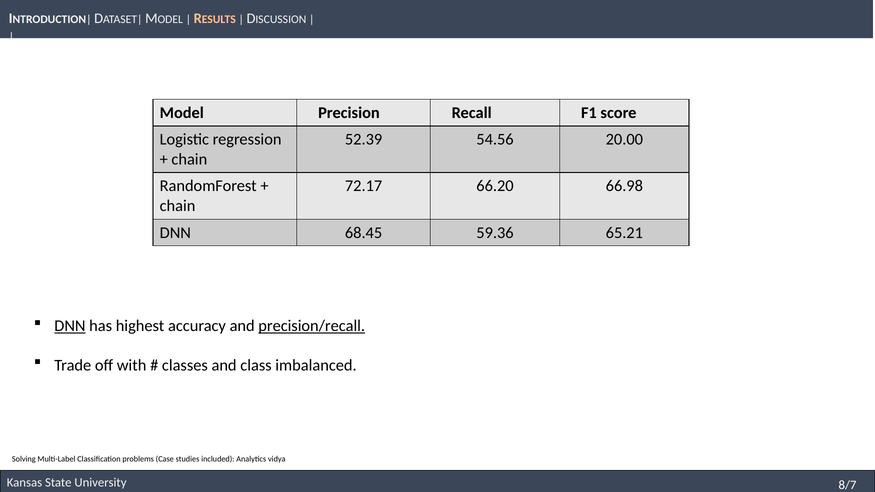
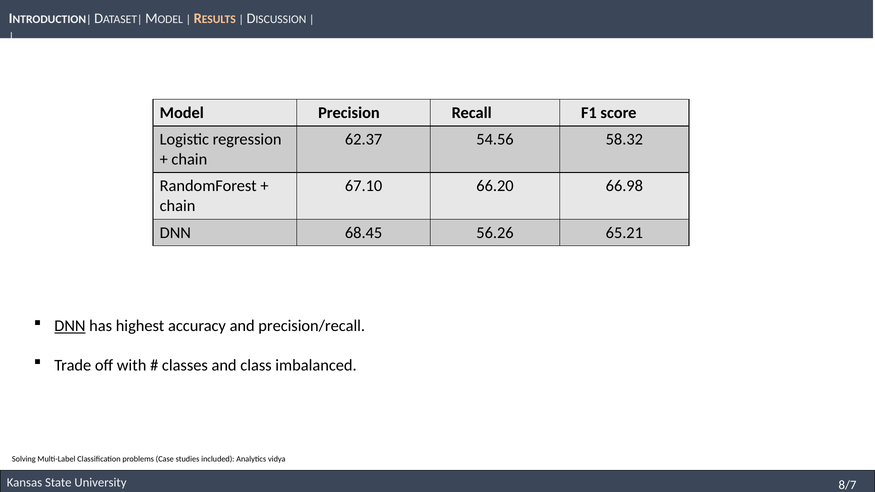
52.39: 52.39 -> 62.37
20.00: 20.00 -> 58.32
72.17: 72.17 -> 67.10
59.36: 59.36 -> 56.26
precision/recall underline: present -> none
